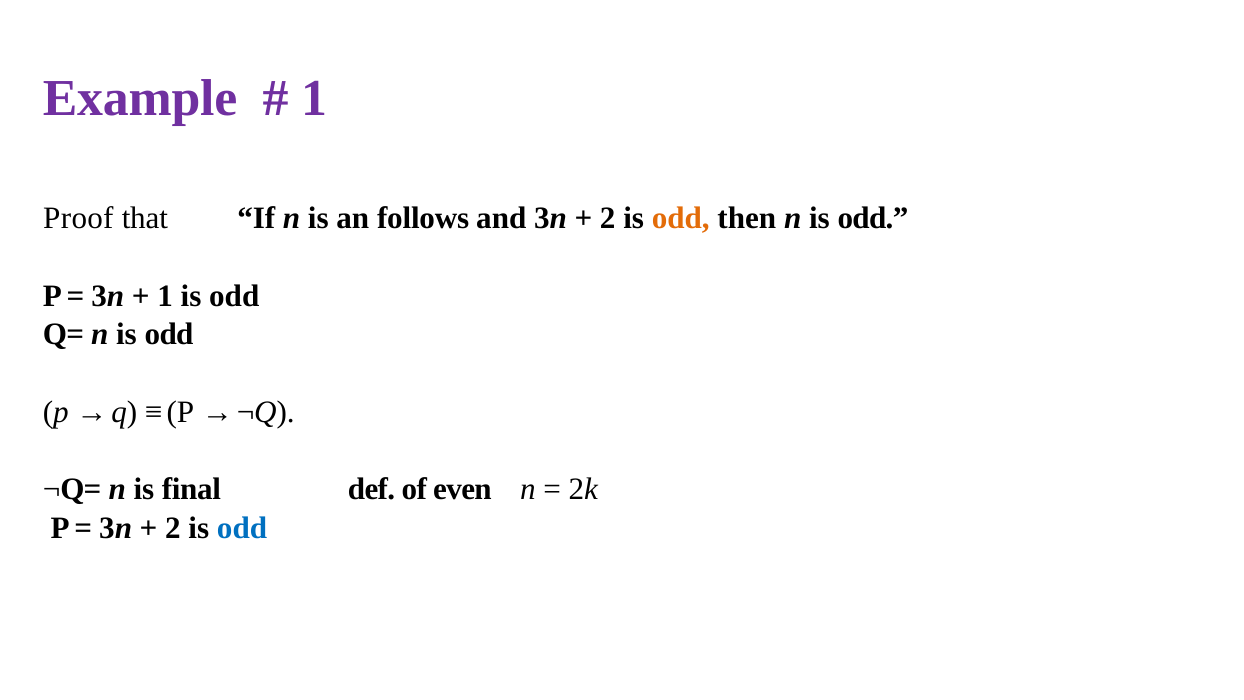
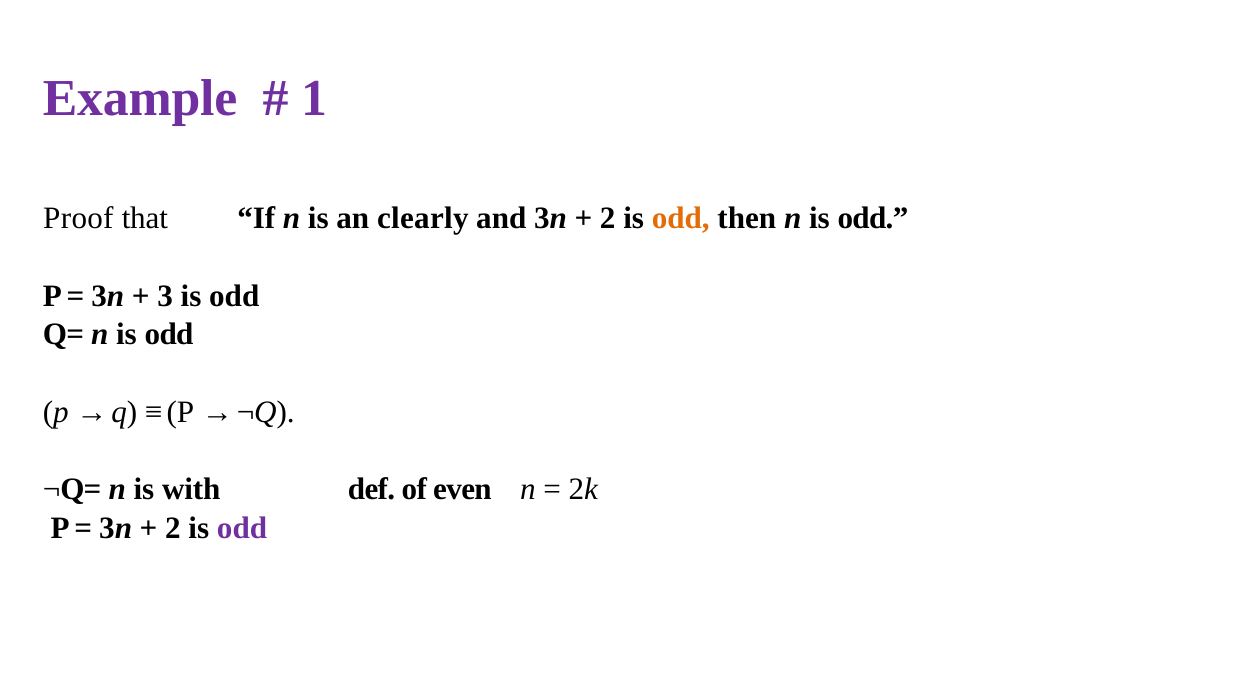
follows: follows -> clearly
1 at (165, 296): 1 -> 3
final: final -> with
odd at (242, 528) colour: blue -> purple
